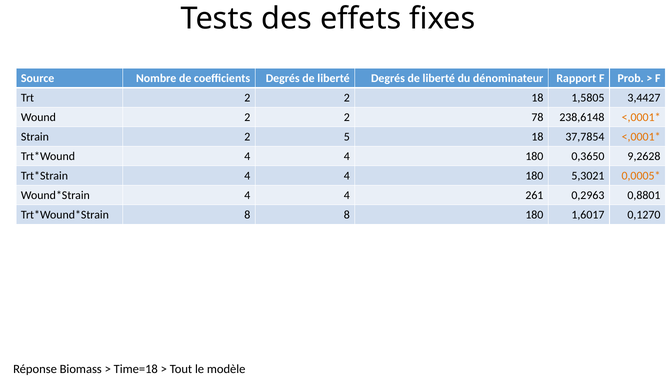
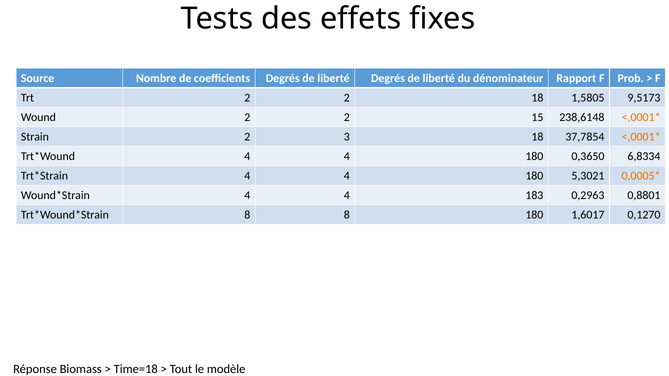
3,4427: 3,4427 -> 9,5173
78: 78 -> 15
5: 5 -> 3
9,2628: 9,2628 -> 6,8334
261: 261 -> 183
